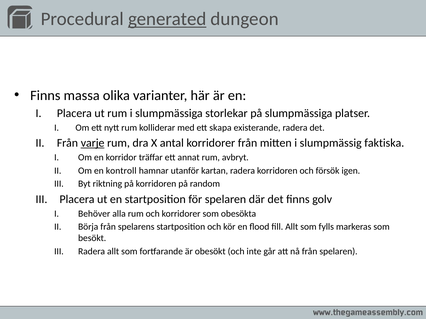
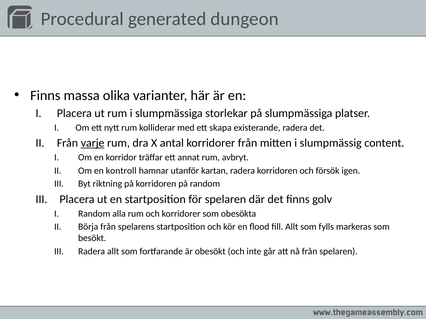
generated underline: present -> none
faktiska: faktiska -> content
I Behöver: Behöver -> Random
